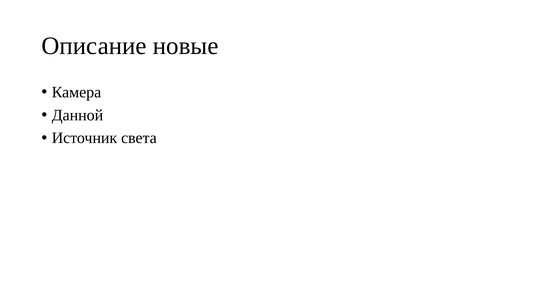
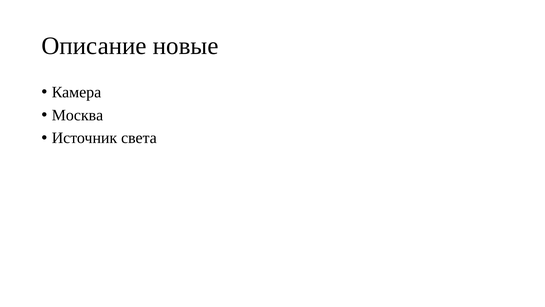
Данной: Данной -> Москва
